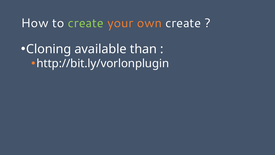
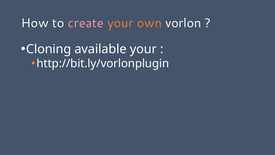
create at (86, 23) colour: light green -> pink
own create: create -> vorlon
available than: than -> your
